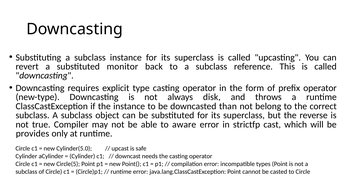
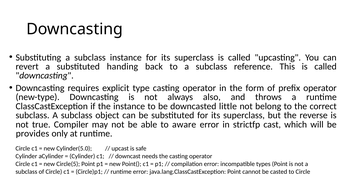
monitor: monitor -> handing
disk: disk -> also
than: than -> little
